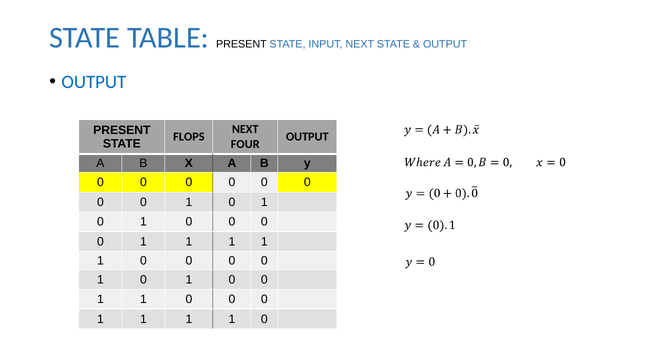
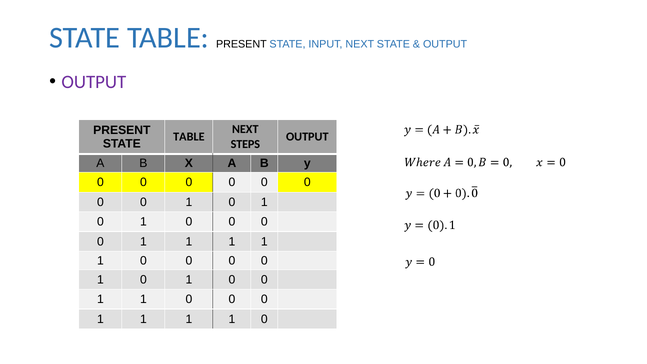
OUTPUT at (94, 82) colour: blue -> purple
FLOPS at (189, 137): FLOPS -> TABLE
FOUR: FOUR -> STEPS
